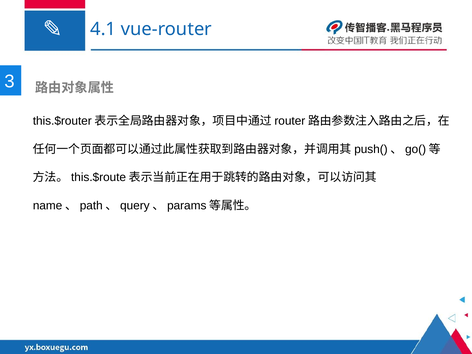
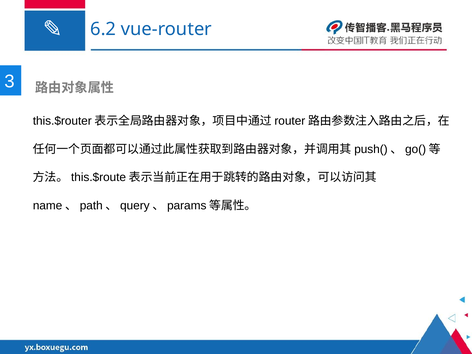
4.1: 4.1 -> 6.2
